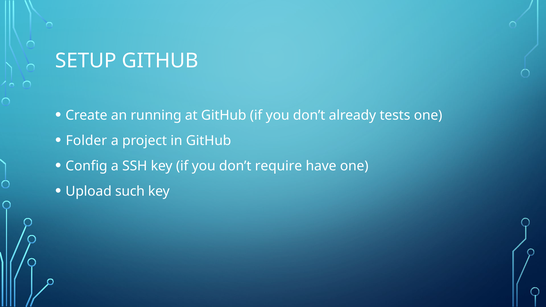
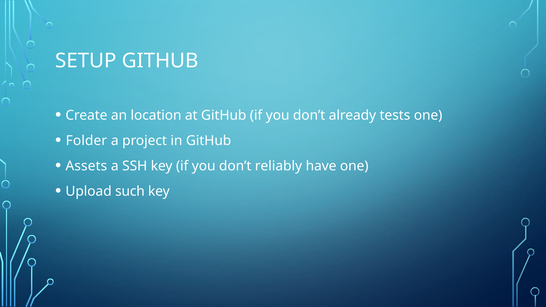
running: running -> location
Config: Config -> Assets
require: require -> reliably
